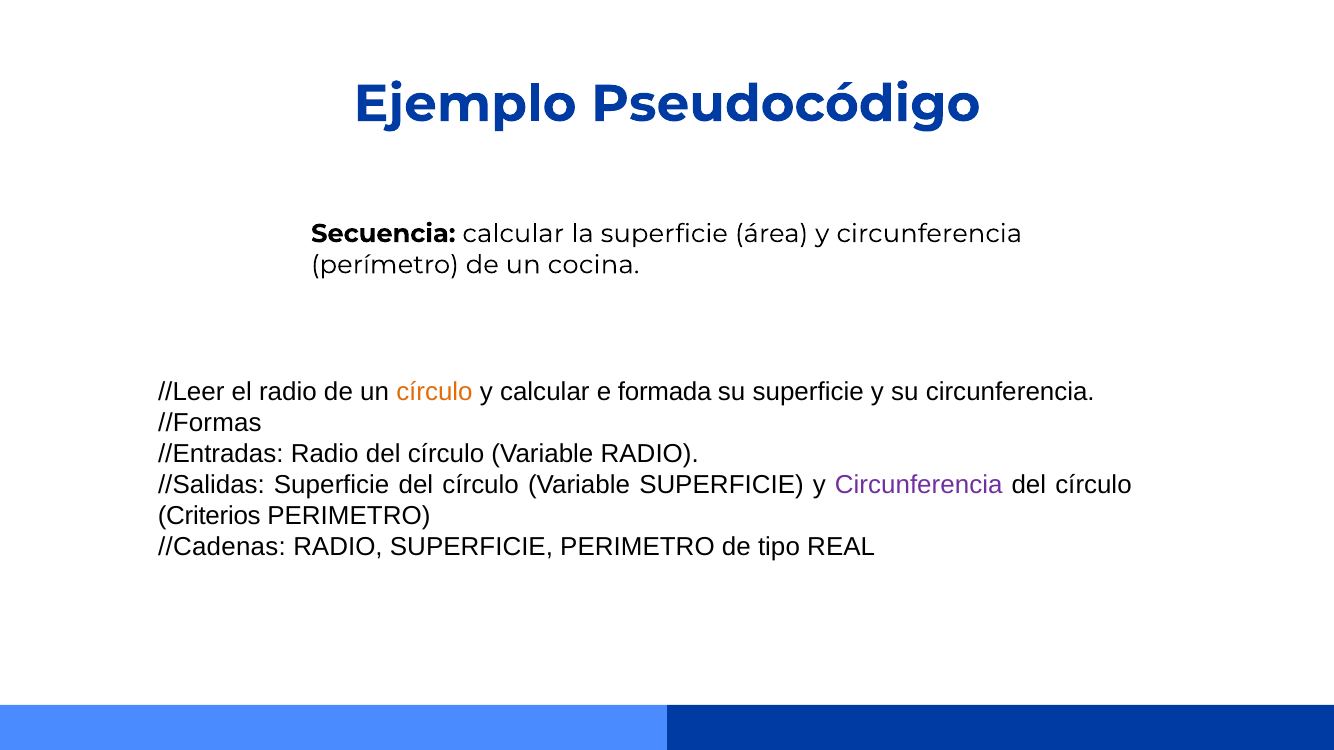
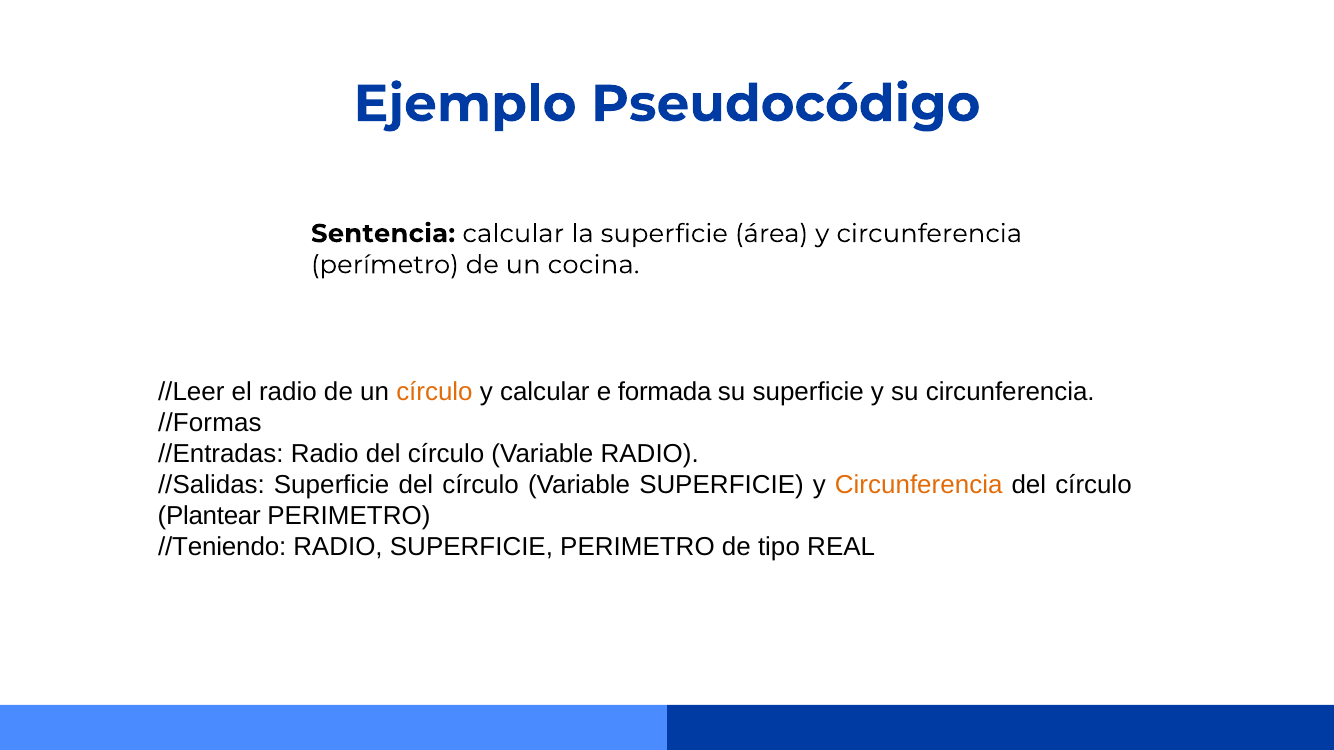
Secuencia: Secuencia -> Sentencia
Circunferencia at (919, 485) colour: purple -> orange
Criterios: Criterios -> Plantear
//Cadenas: //Cadenas -> //Teniendo
